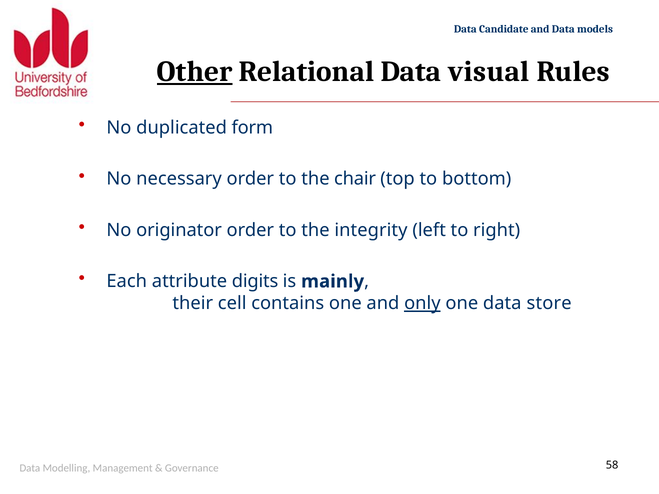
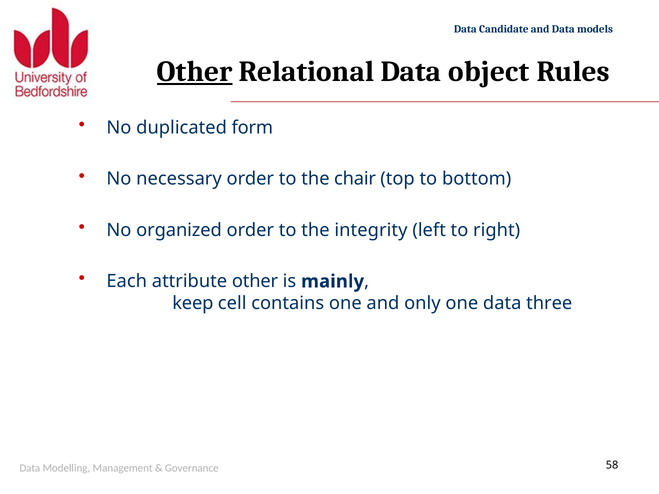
visual: visual -> object
originator: originator -> organized
attribute digits: digits -> other
their: their -> keep
only underline: present -> none
store: store -> three
